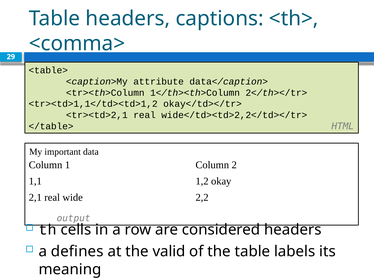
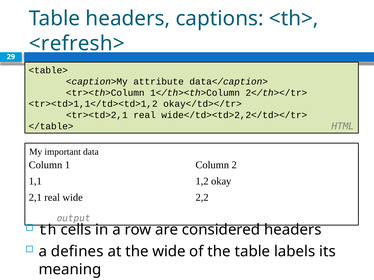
<comma>: <comma> -> <refresh>
the valid: valid -> wide
